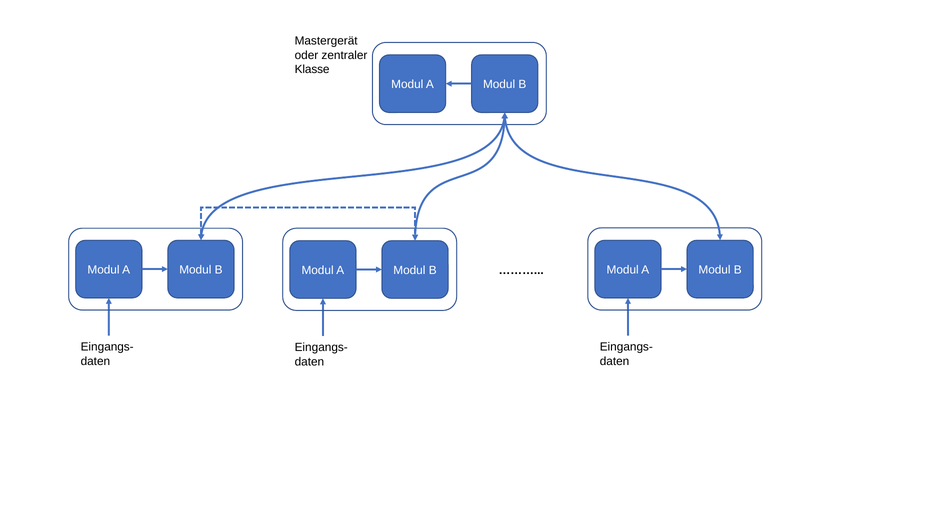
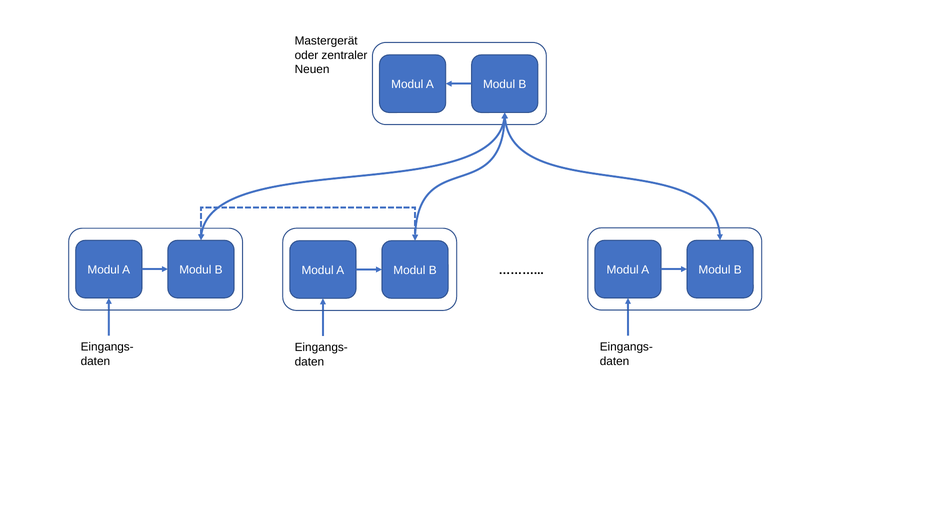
Klasse: Klasse -> Neuen
